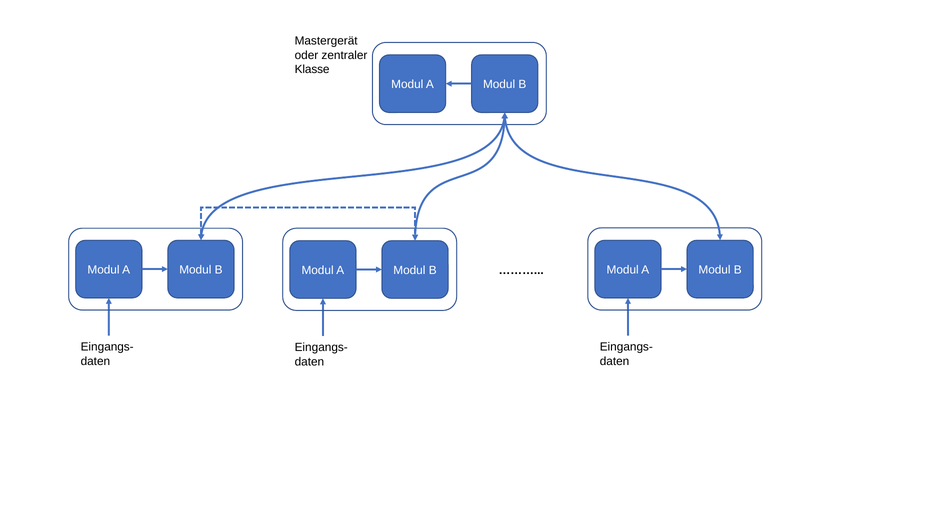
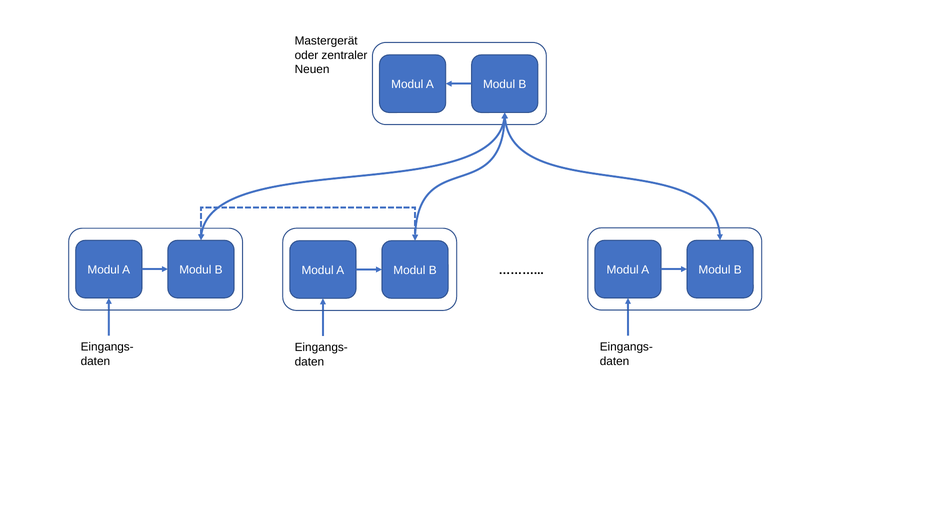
Klasse: Klasse -> Neuen
